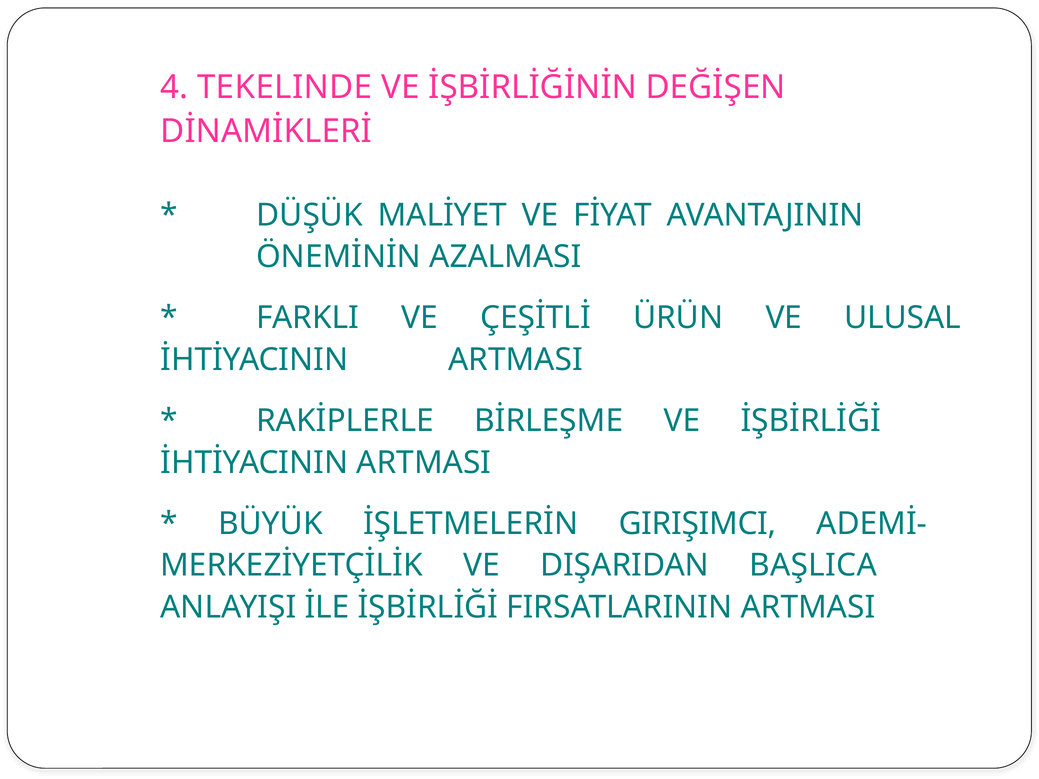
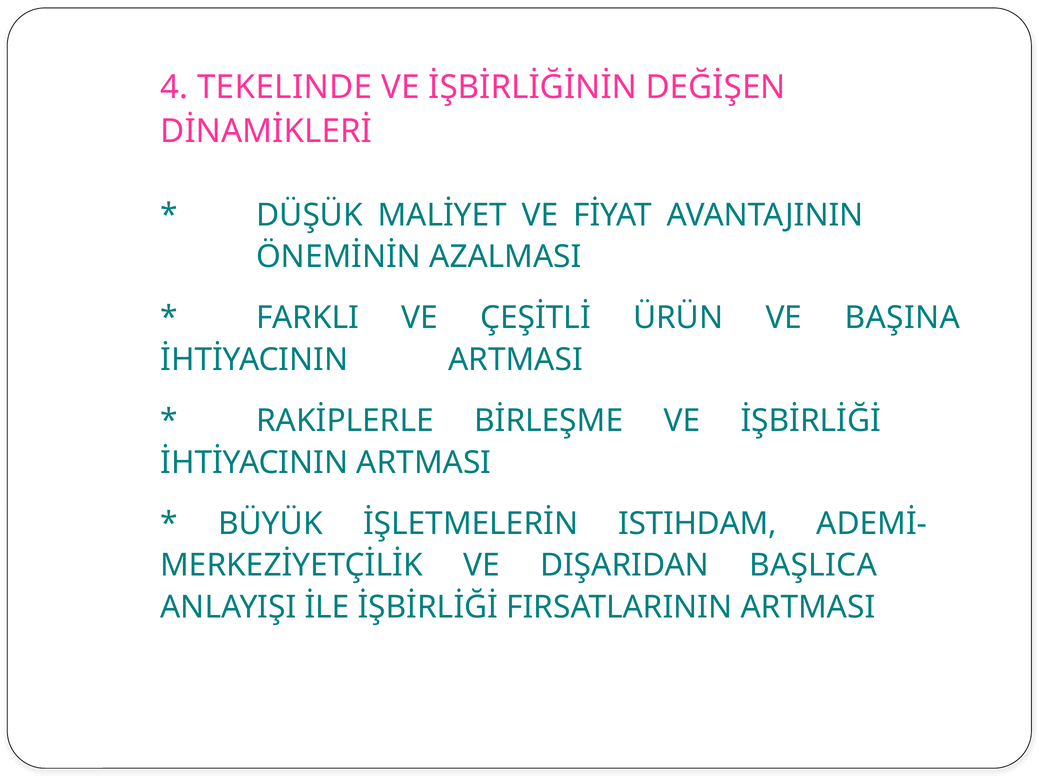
ULUSAL: ULUSAL -> BAŞINA
GIRIŞIMCI: GIRIŞIMCI -> ISTIHDAM
